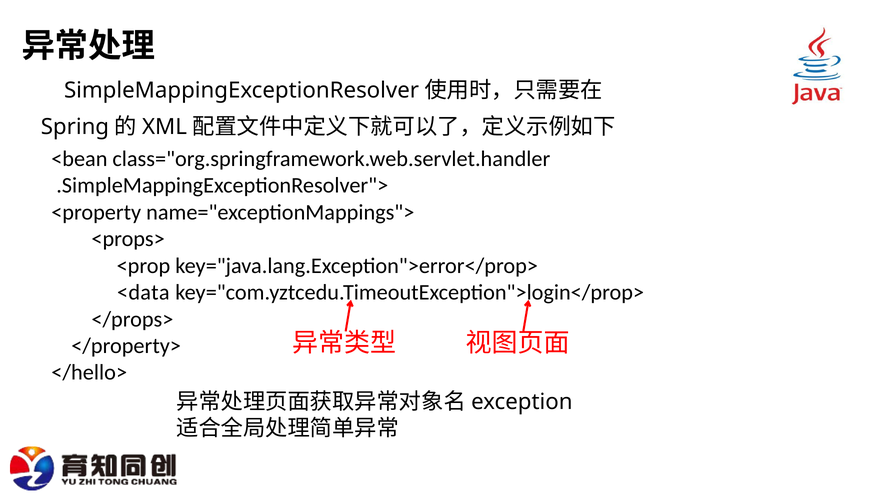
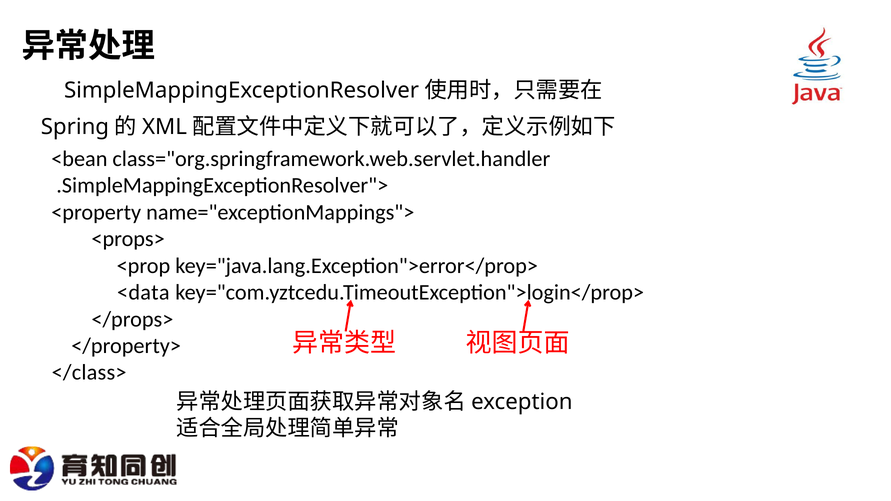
</hello>: </hello> -> </class>
